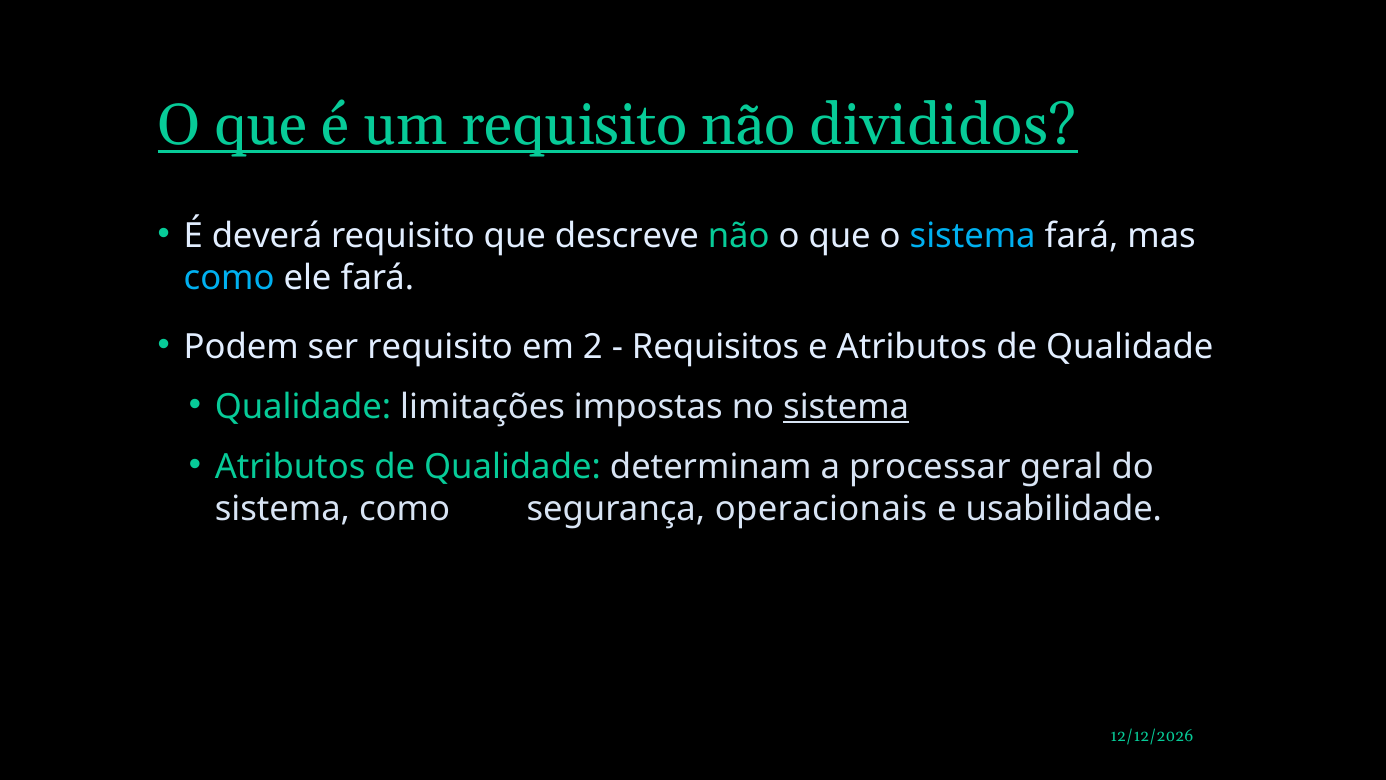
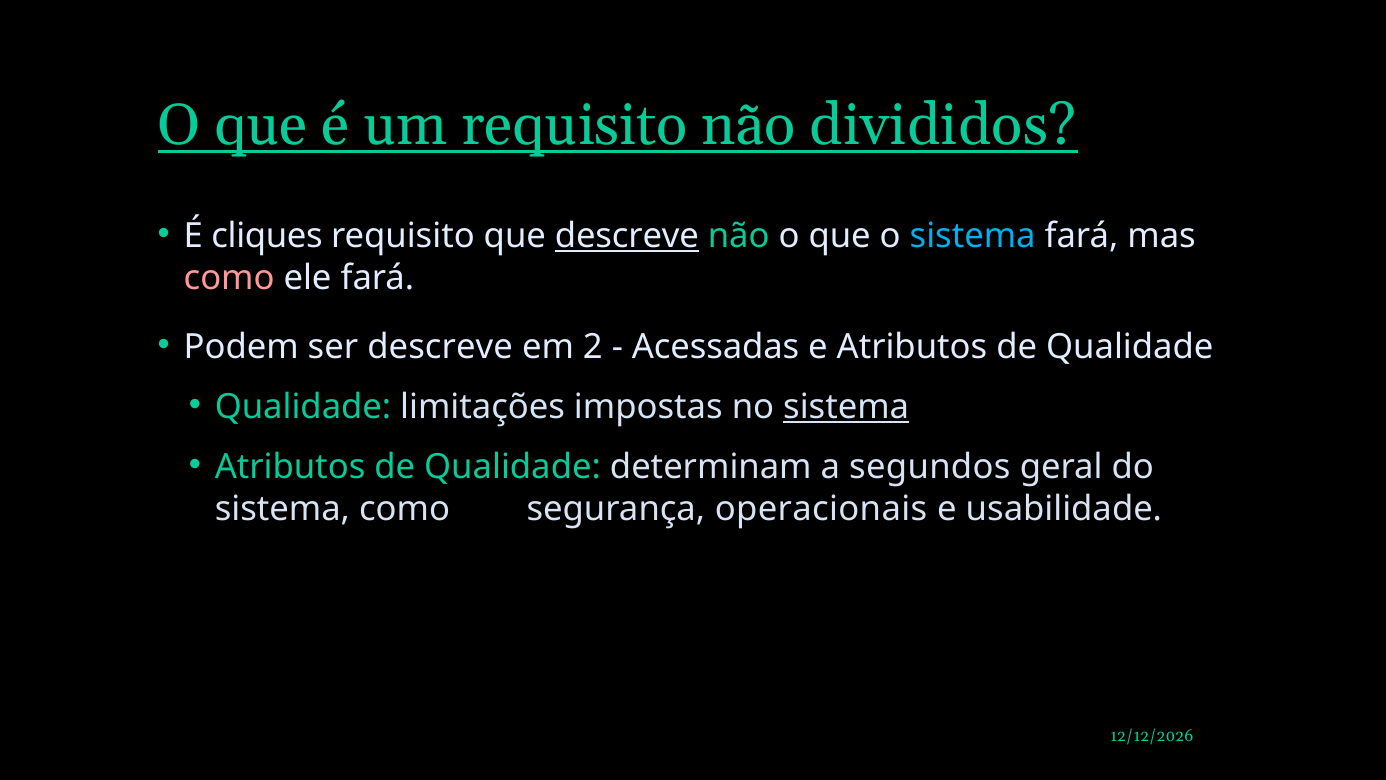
deverá: deverá -> cliques
descreve at (627, 236) underline: none -> present
como at (229, 278) colour: light blue -> pink
ser requisito: requisito -> descreve
Requisitos: Requisitos -> Acessadas
processar: processar -> segundos
